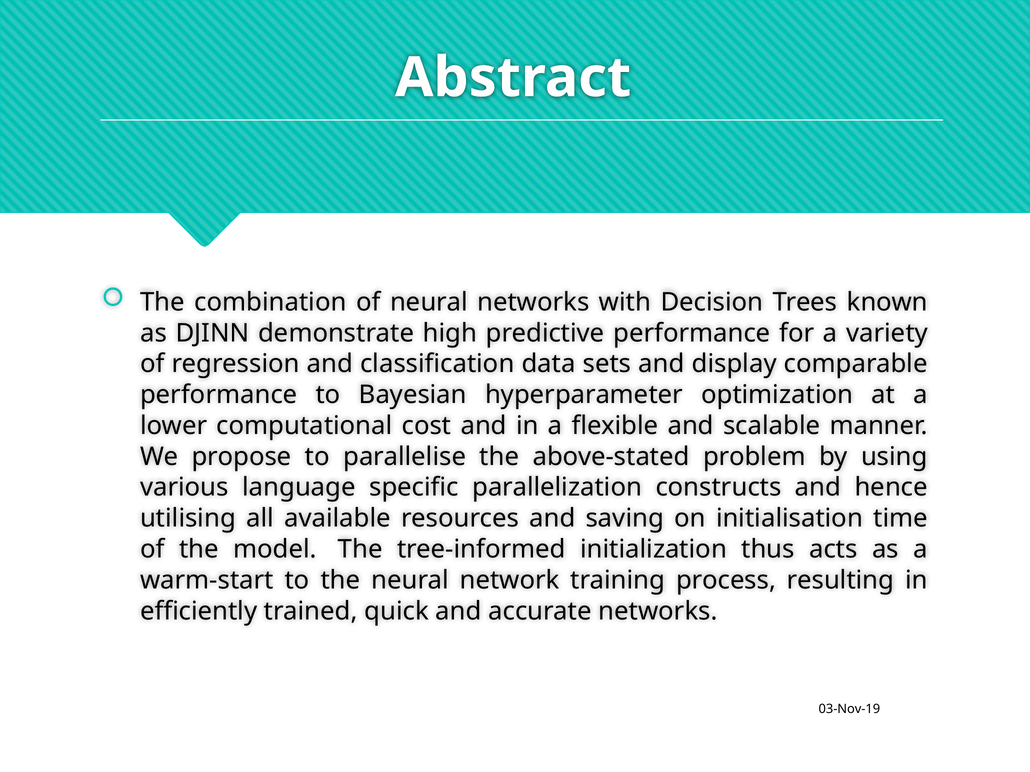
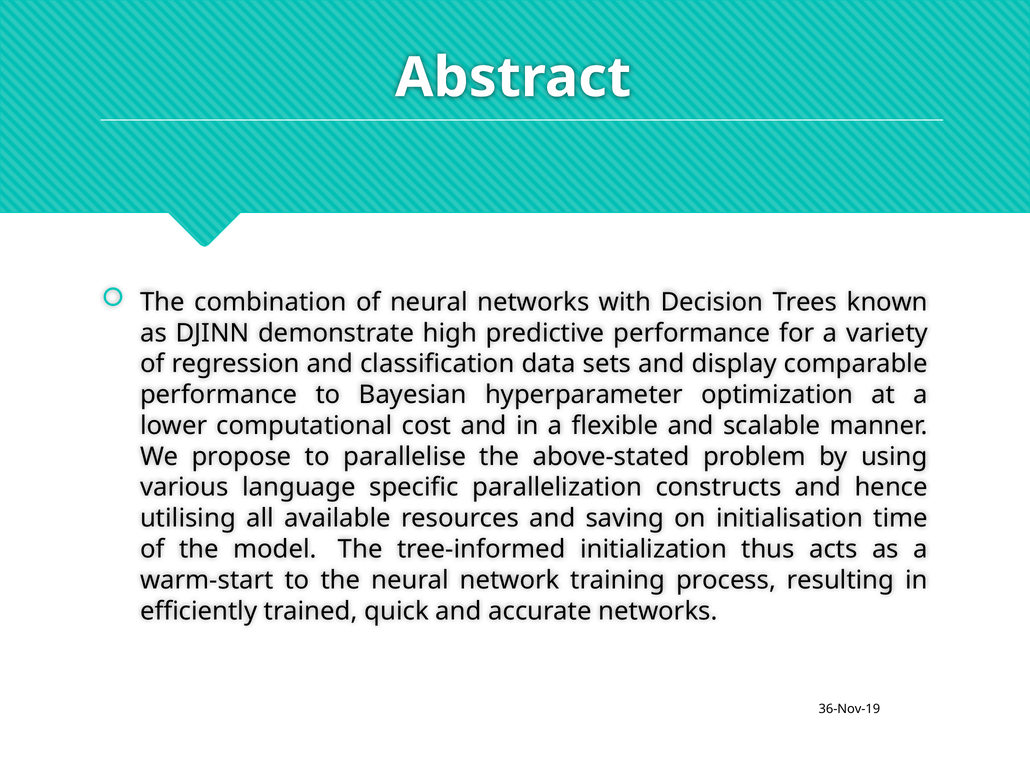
03-Nov-19: 03-Nov-19 -> 36-Nov-19
